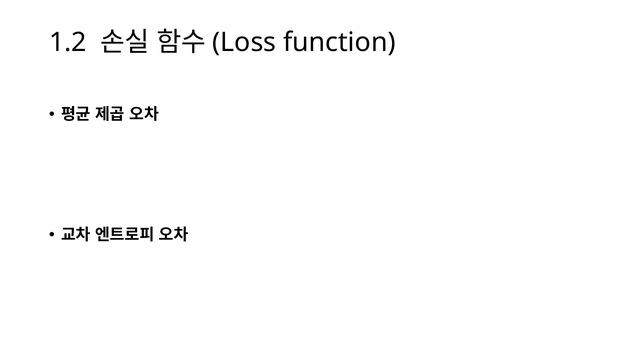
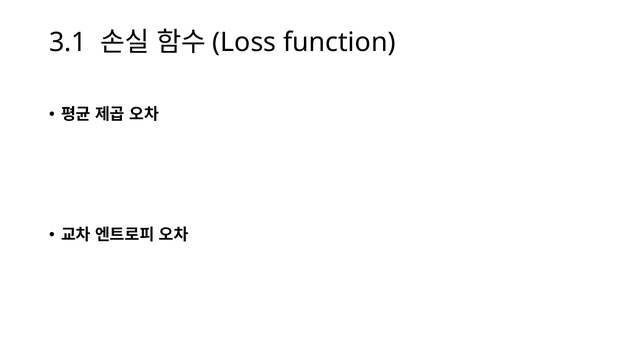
1.2: 1.2 -> 3.1
